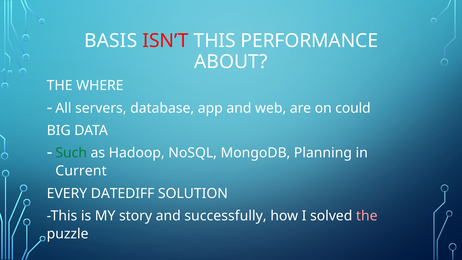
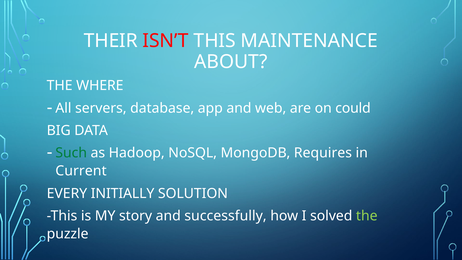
BASIS: BASIS -> THEIR
PERFORMANCE: PERFORMANCE -> MAINTENANCE
Planning: Planning -> Requires
DATEDIFF: DATEDIFF -> INITIALLY
the at (367, 216) colour: pink -> light green
